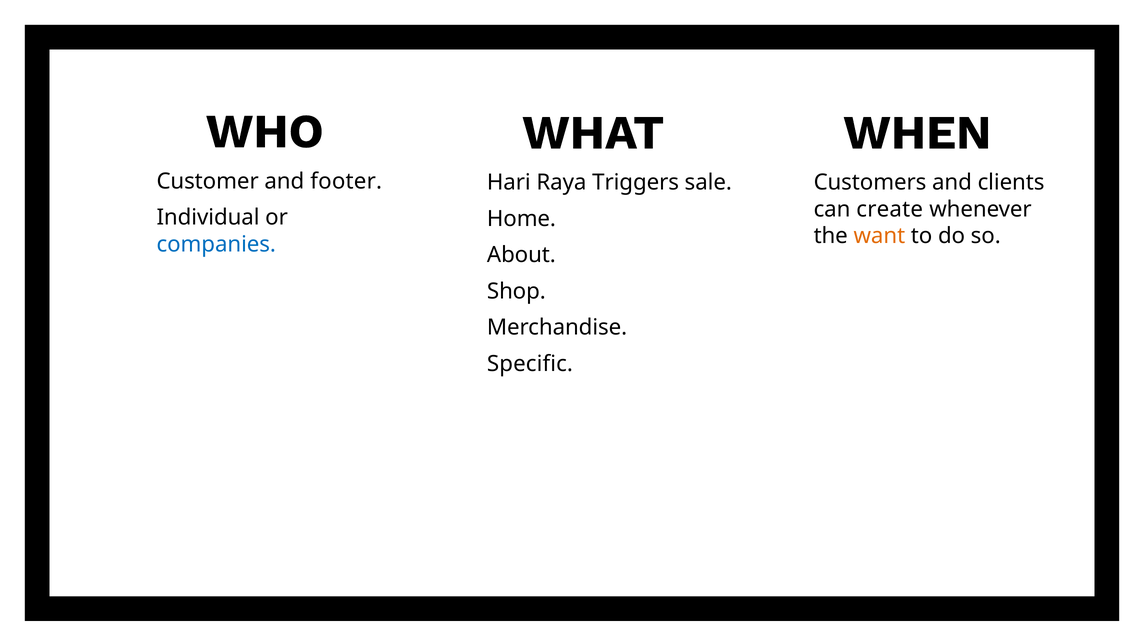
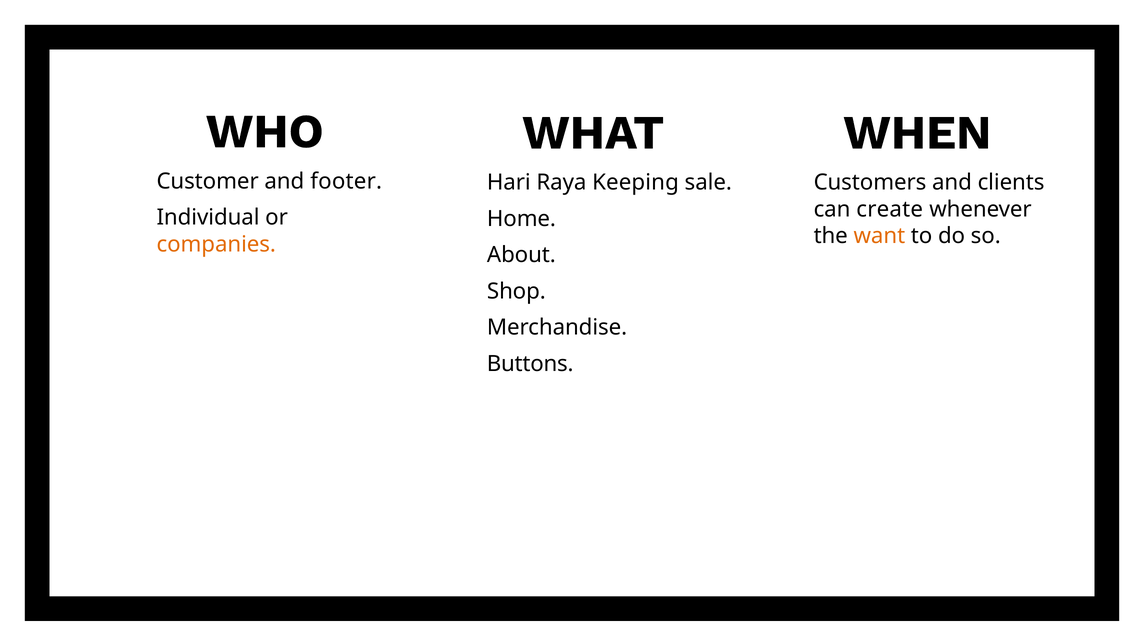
Triggers: Triggers -> Keeping
companies colour: blue -> orange
Specific: Specific -> Buttons
